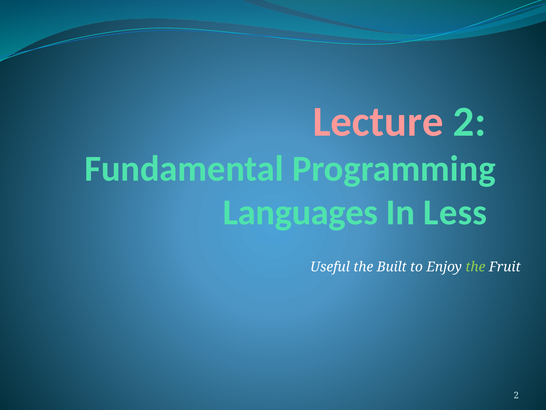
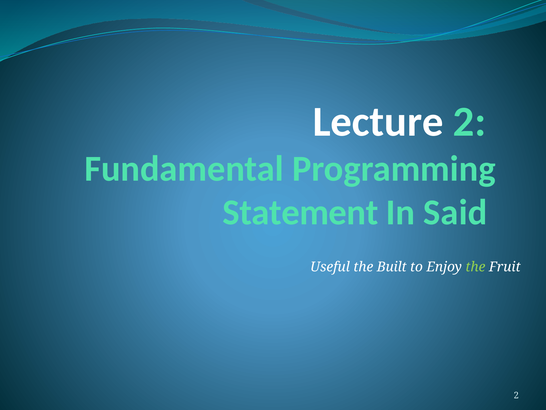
Lecture colour: pink -> white
Languages: Languages -> Statement
Less: Less -> Said
